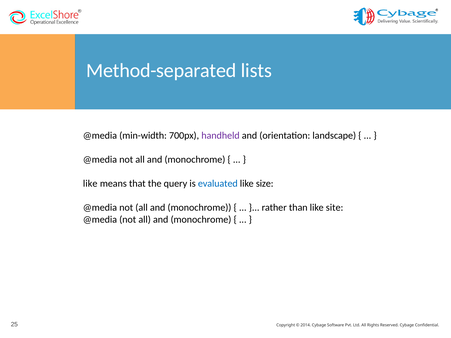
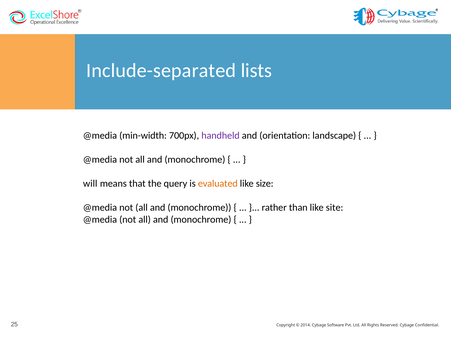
Method-separated: Method-separated -> Include-separated
like at (90, 184): like -> will
evaluated colour: blue -> orange
